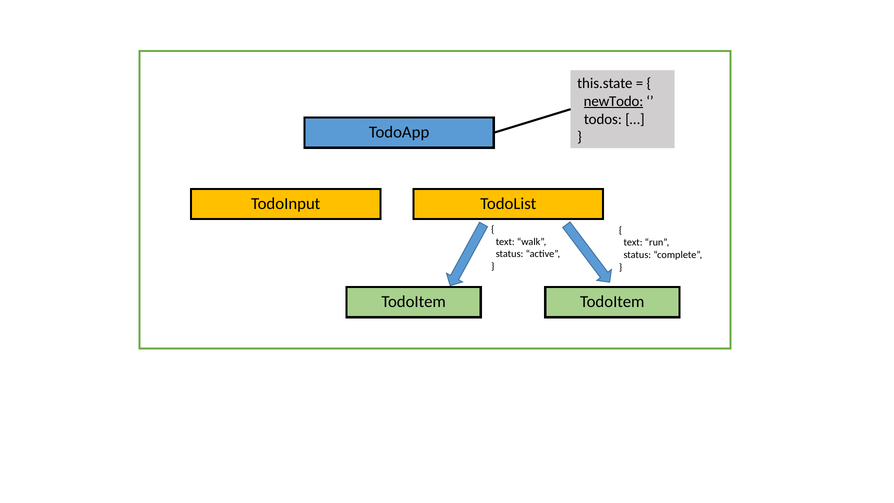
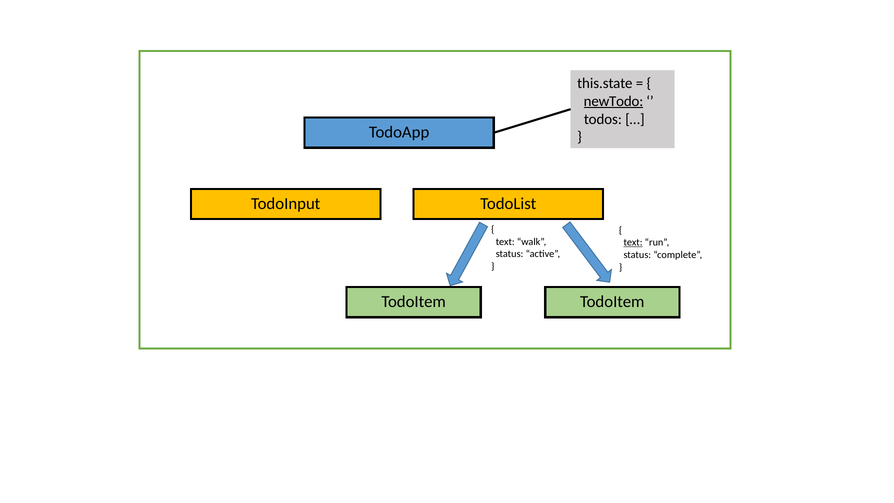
text at (633, 242) underline: none -> present
